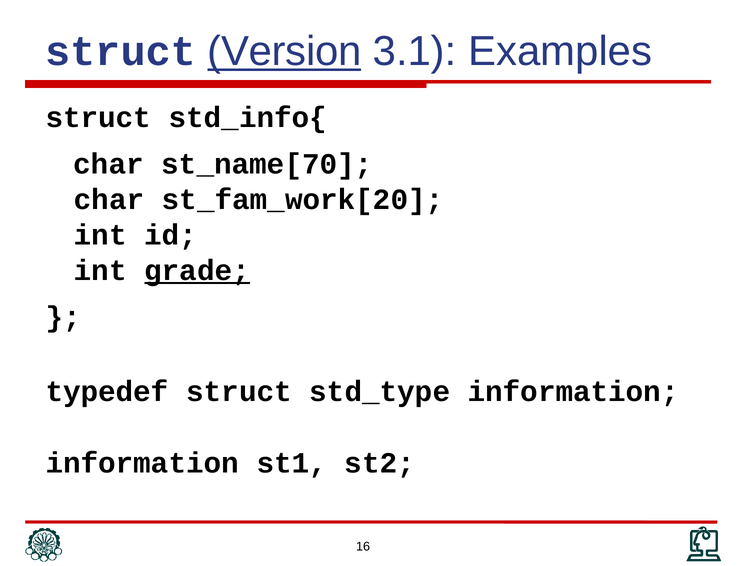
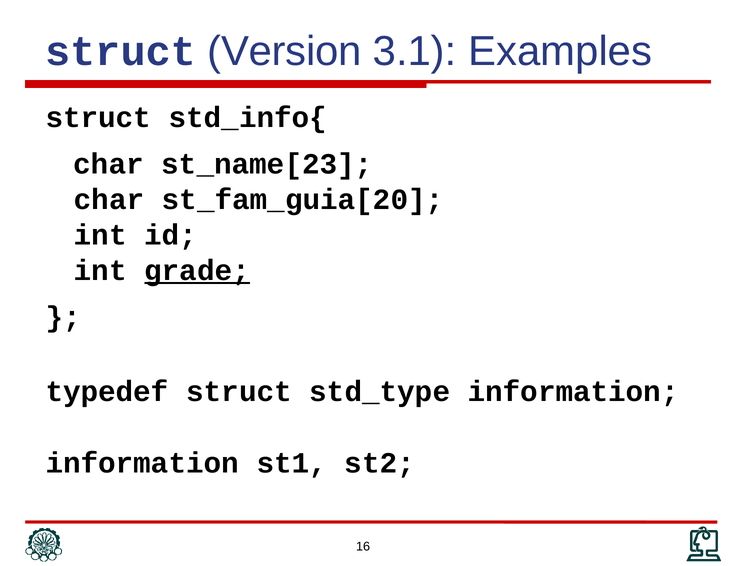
Version underline: present -> none
st_name[70: st_name[70 -> st_name[23
st_fam_work[20: st_fam_work[20 -> st_fam_guia[20
